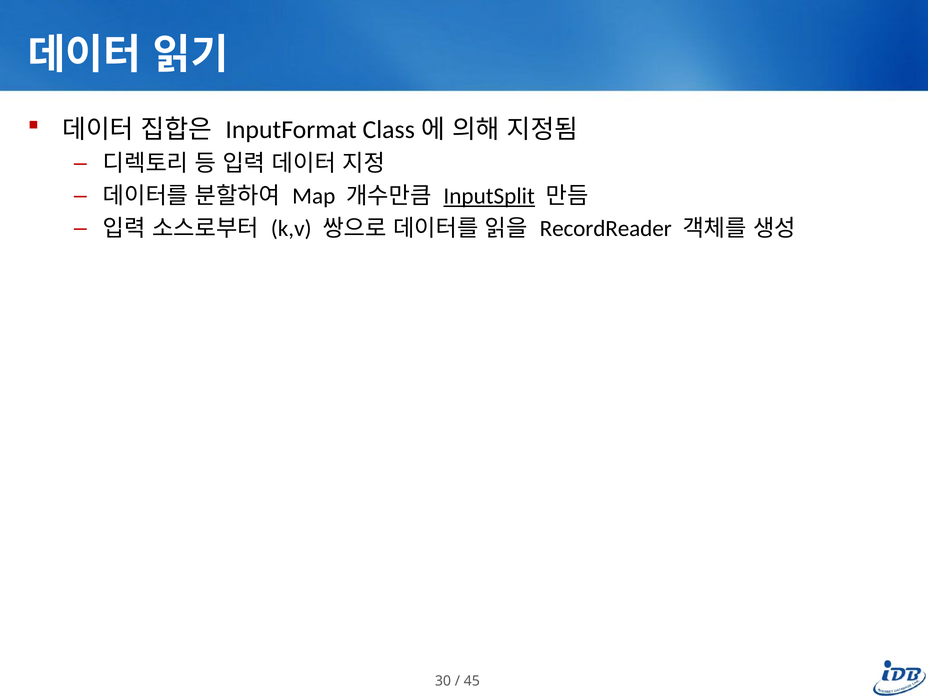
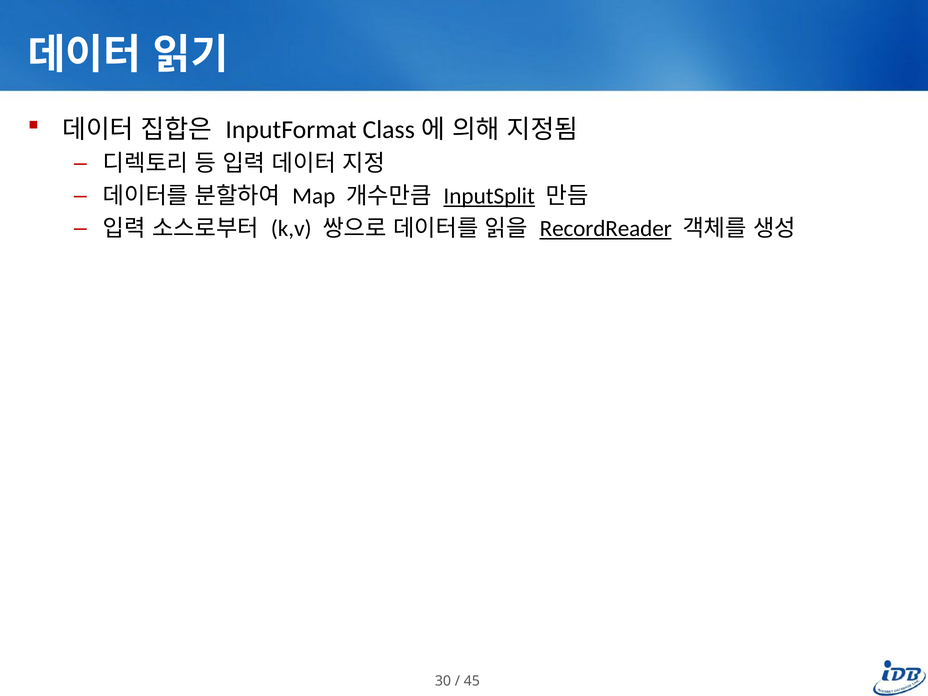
RecordReader underline: none -> present
